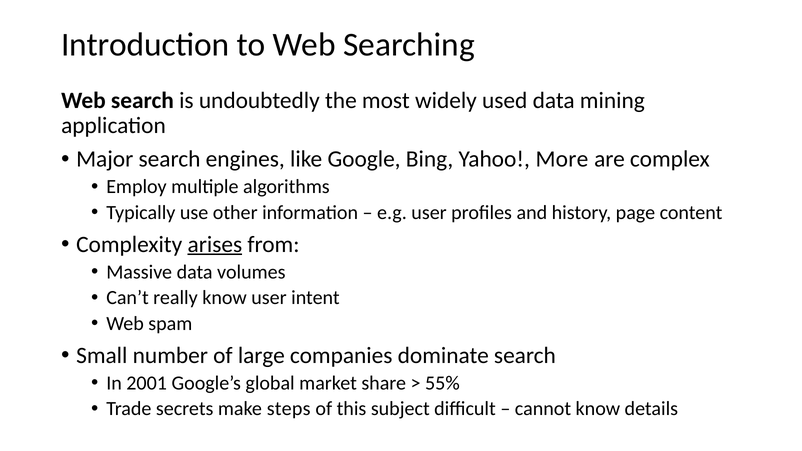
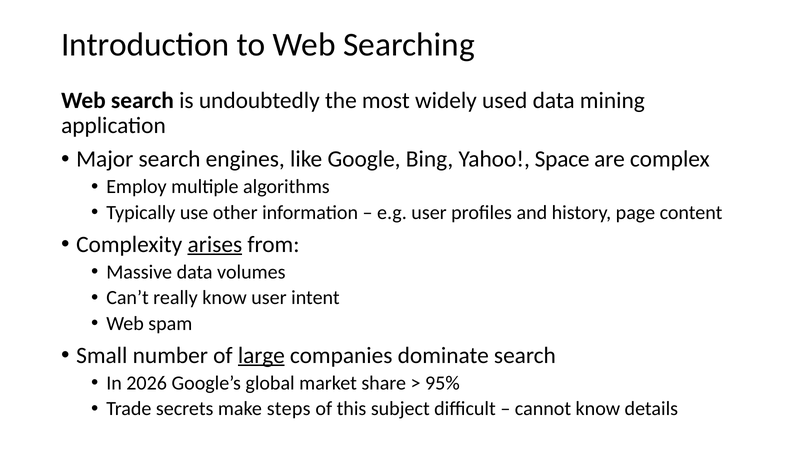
More: More -> Space
large underline: none -> present
2001: 2001 -> 2026
55%: 55% -> 95%
